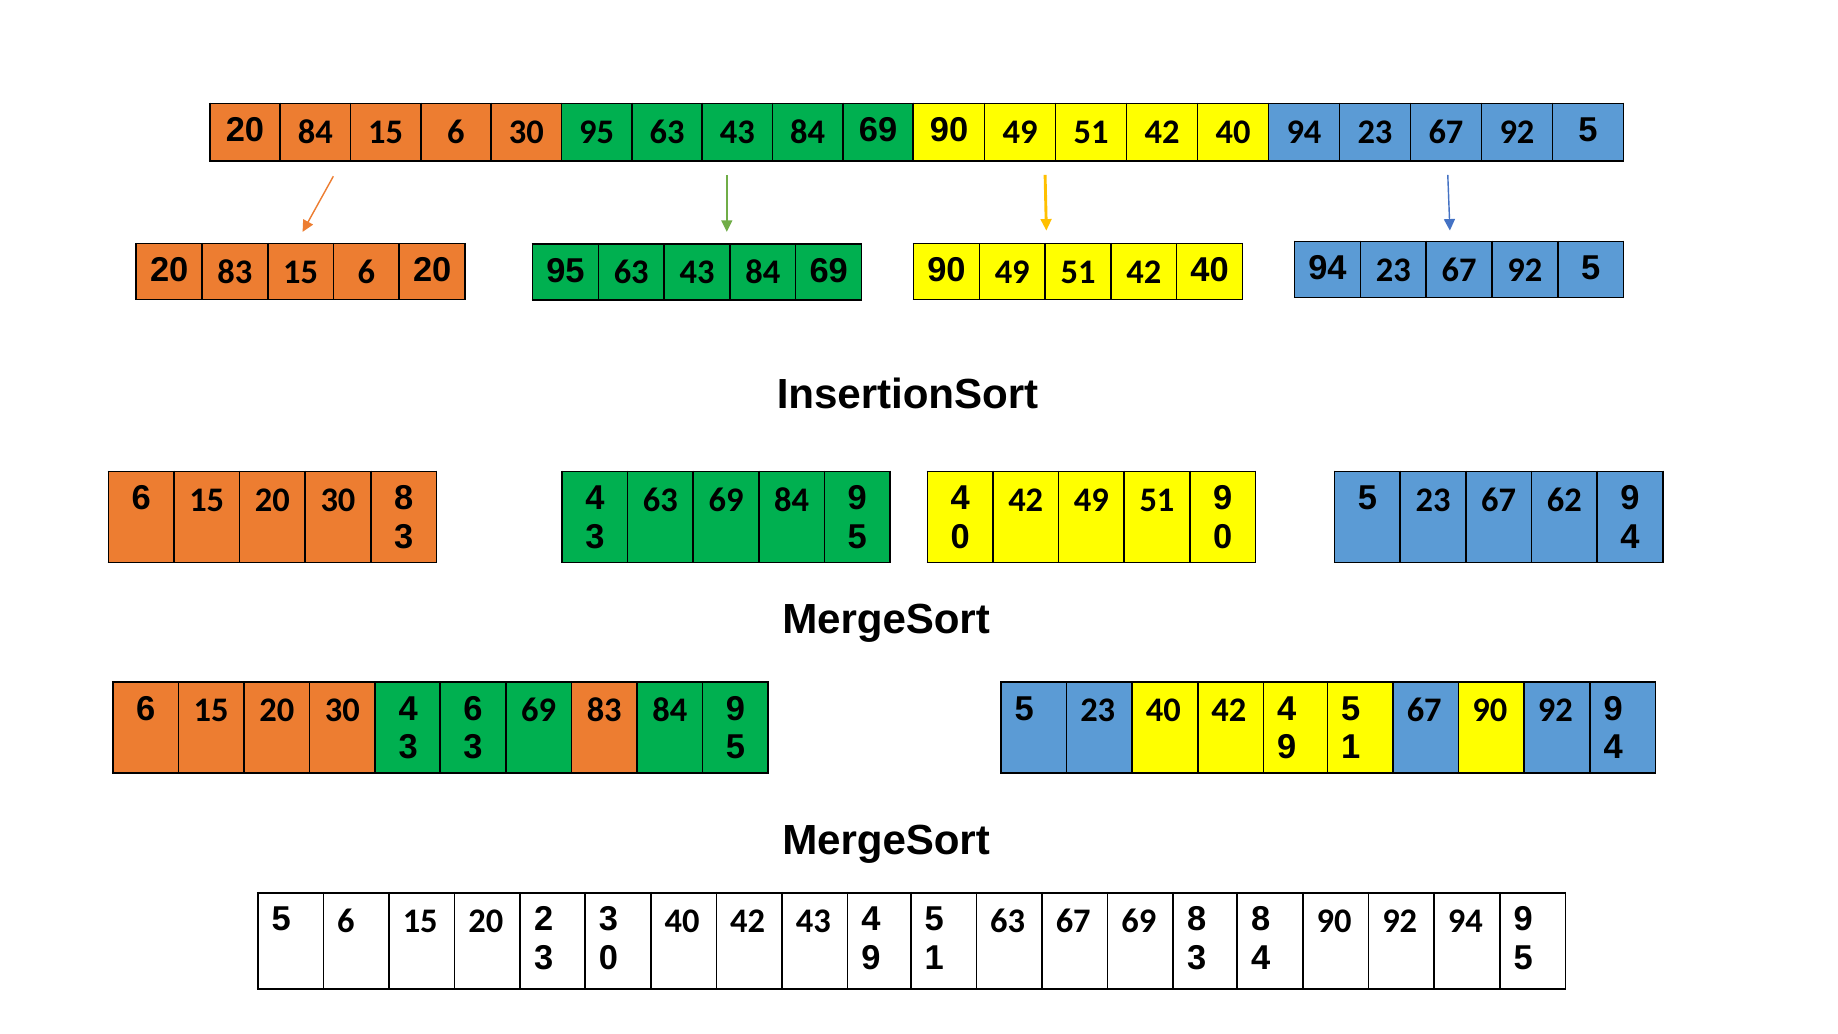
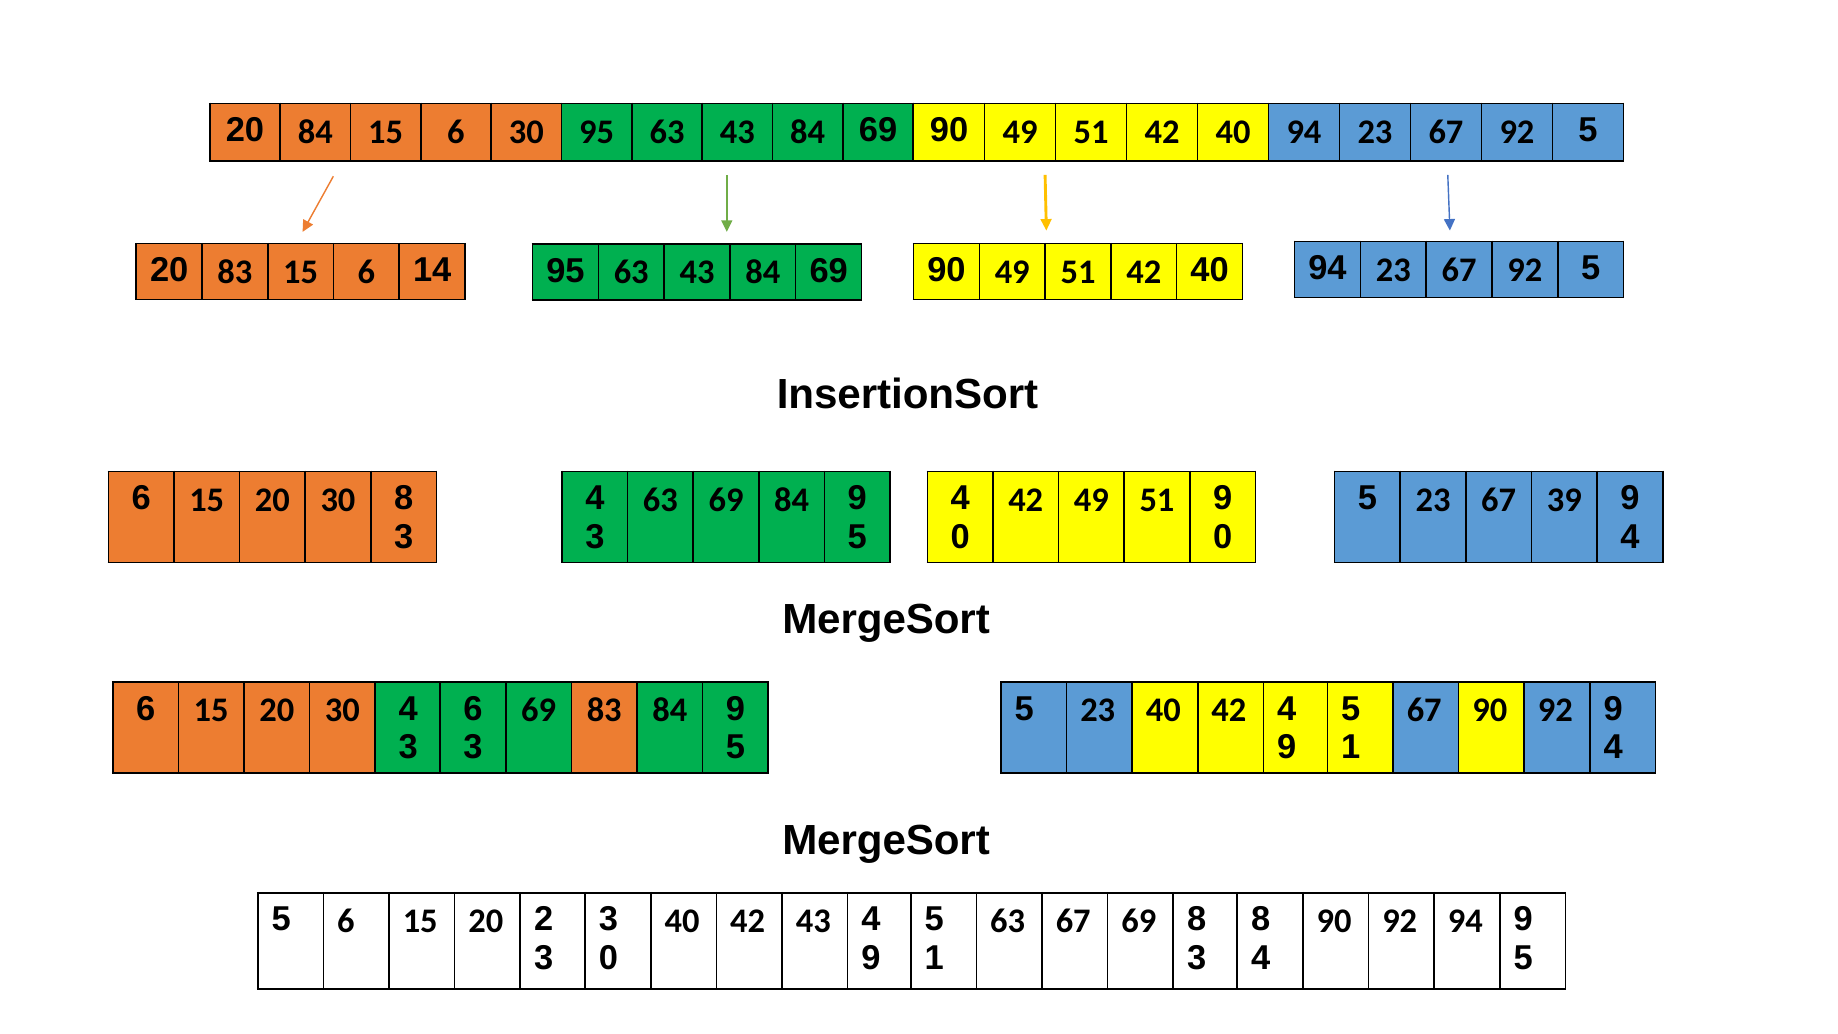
6 20: 20 -> 14
62: 62 -> 39
